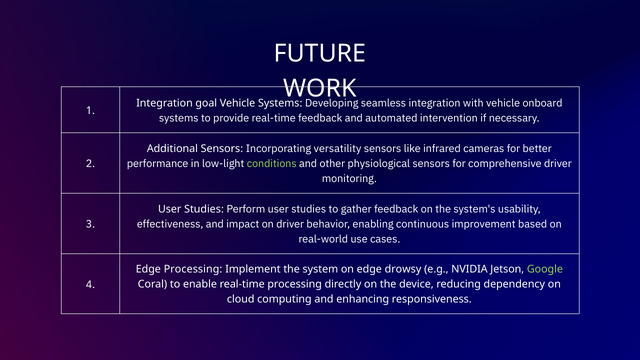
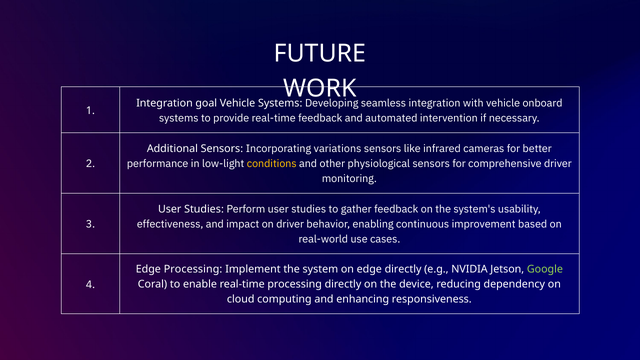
versatility: versatility -> variations
conditions colour: light green -> yellow
edge drowsy: drowsy -> directly
